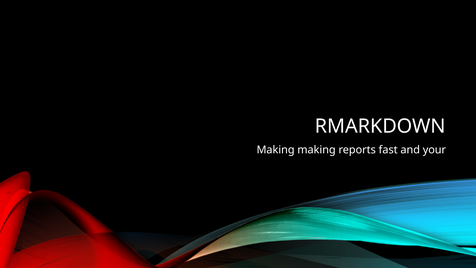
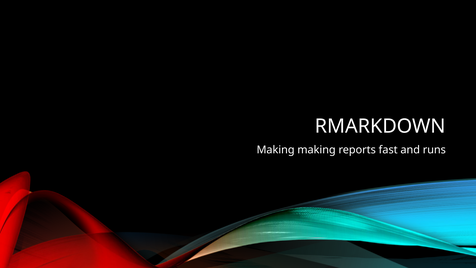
your: your -> runs
